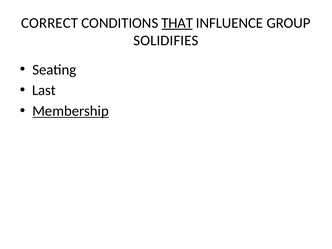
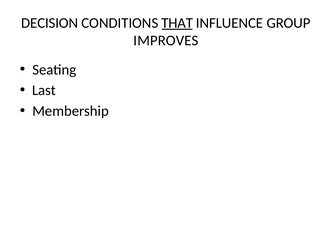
CORRECT: CORRECT -> DECISION
SOLIDIFIES: SOLIDIFIES -> IMPROVES
Membership underline: present -> none
